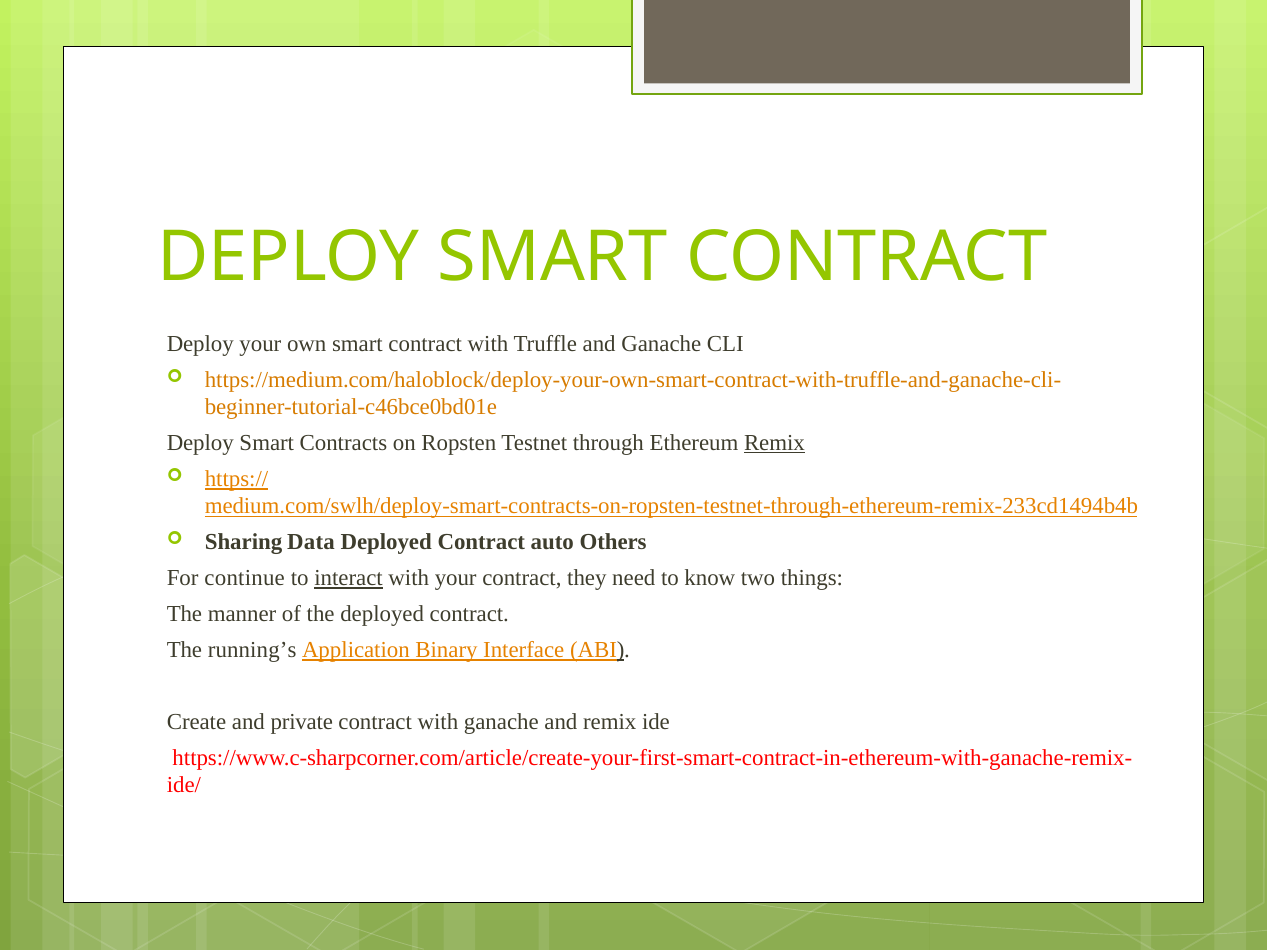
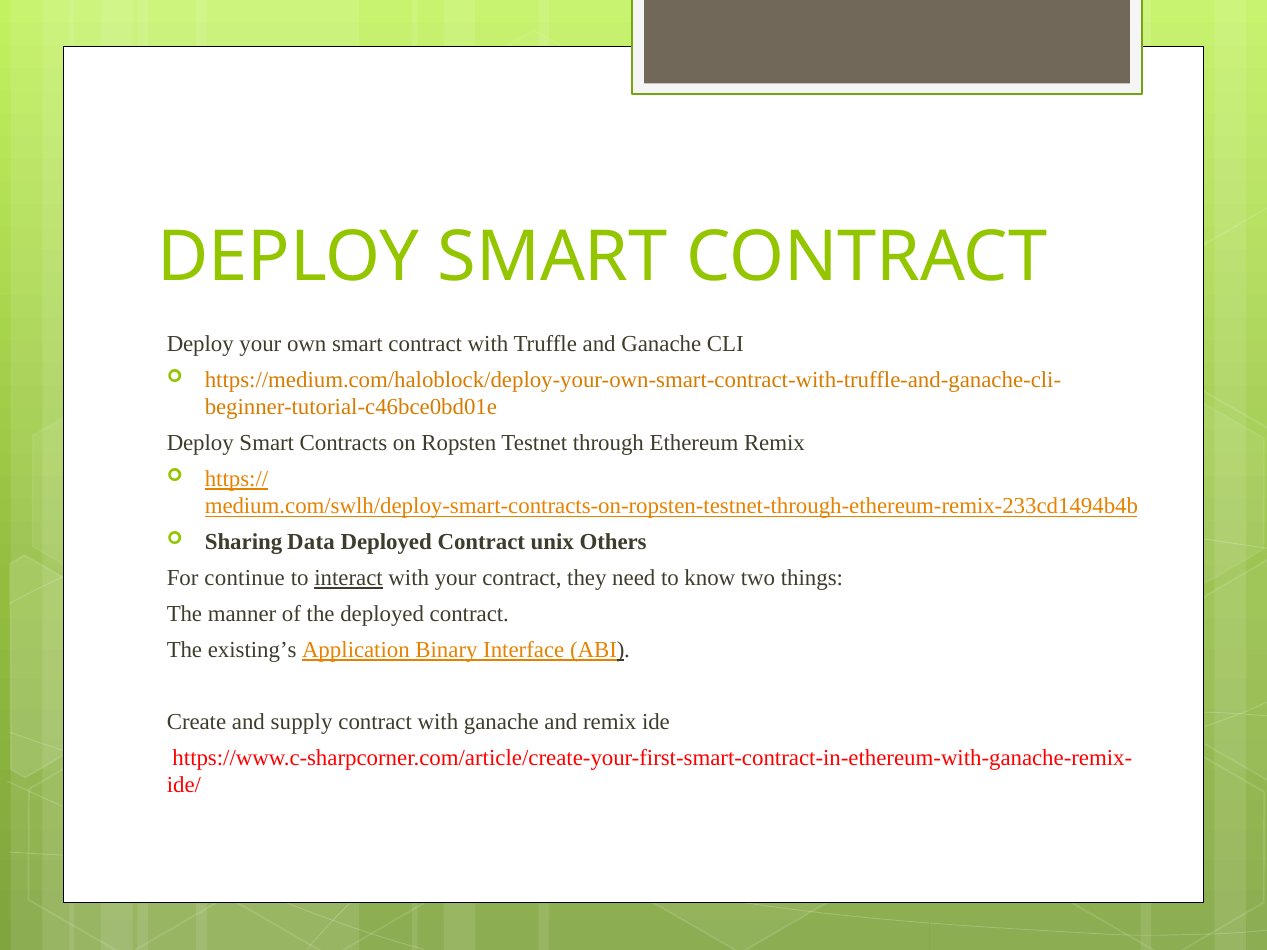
Remix at (774, 443) underline: present -> none
auto: auto -> unix
running’s: running’s -> existing’s
private: private -> supply
